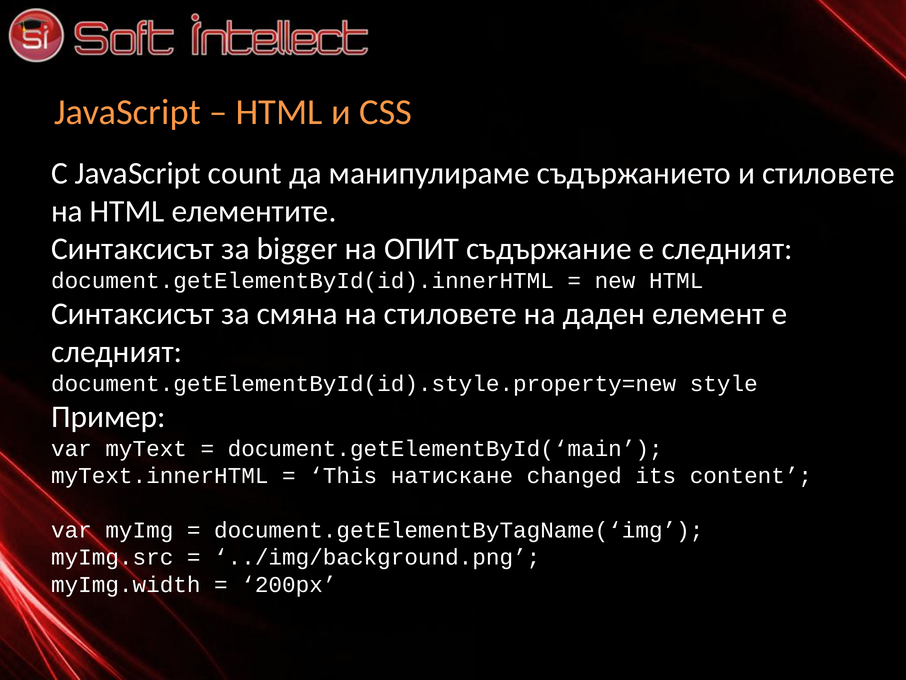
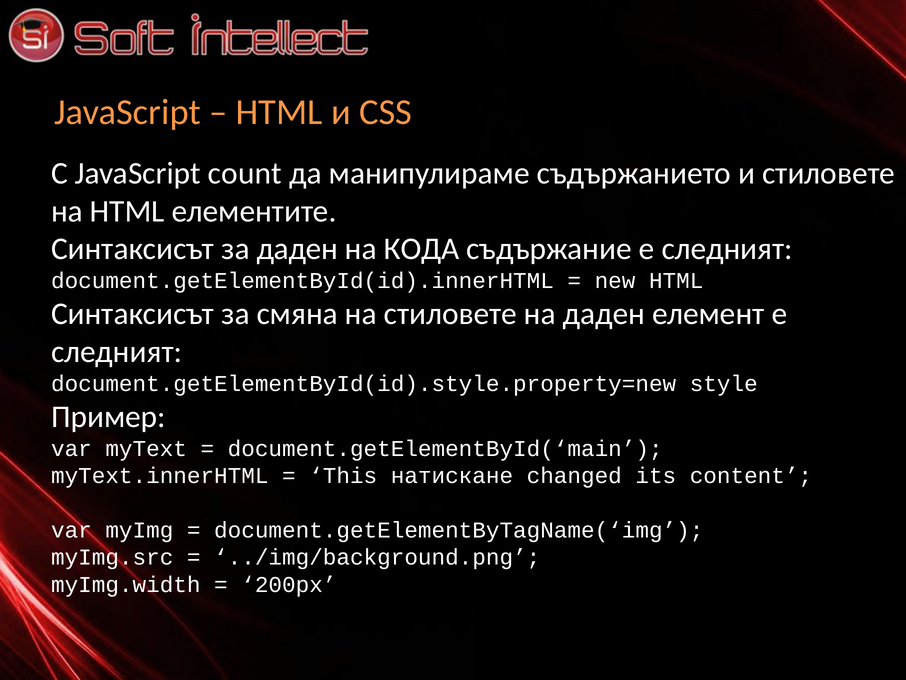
за bigger: bigger -> даден
ОПИТ: ОПИТ -> КОДА
